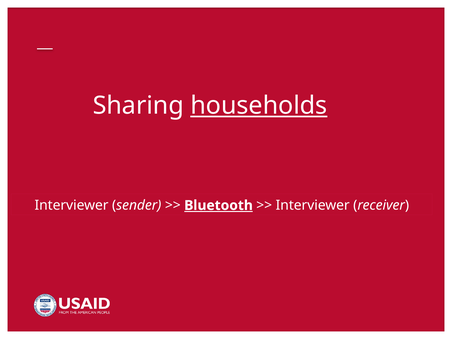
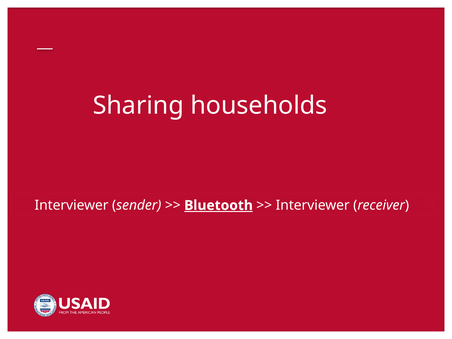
households underline: present -> none
